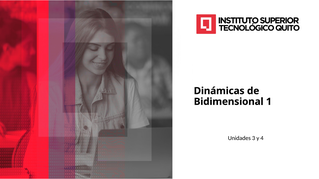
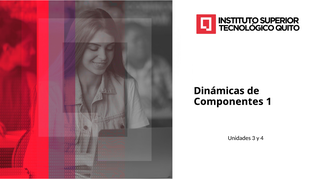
Bidimensional: Bidimensional -> Componentes
